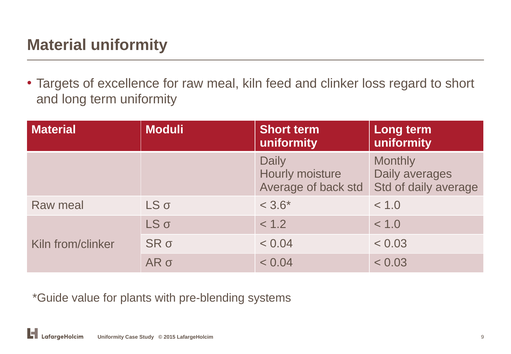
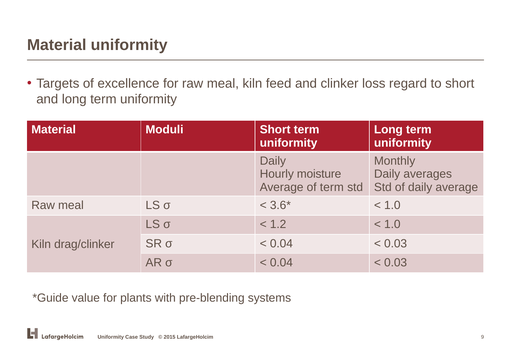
of back: back -> term
from/clinker: from/clinker -> drag/clinker
